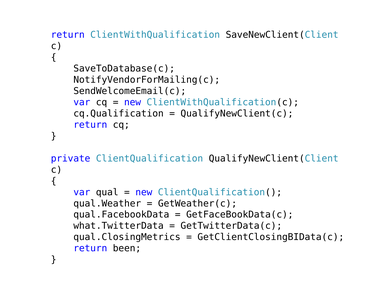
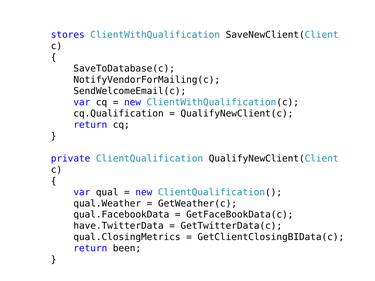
return at (68, 35): return -> stores
what.TwitterData: what.TwitterData -> have.TwitterData
